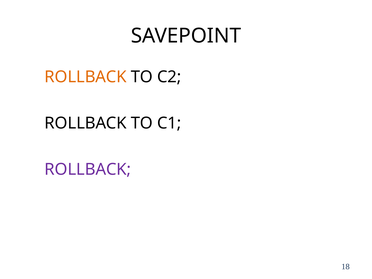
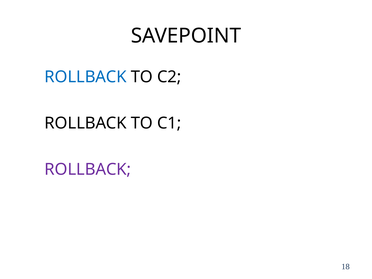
ROLLBACK at (86, 77) colour: orange -> blue
